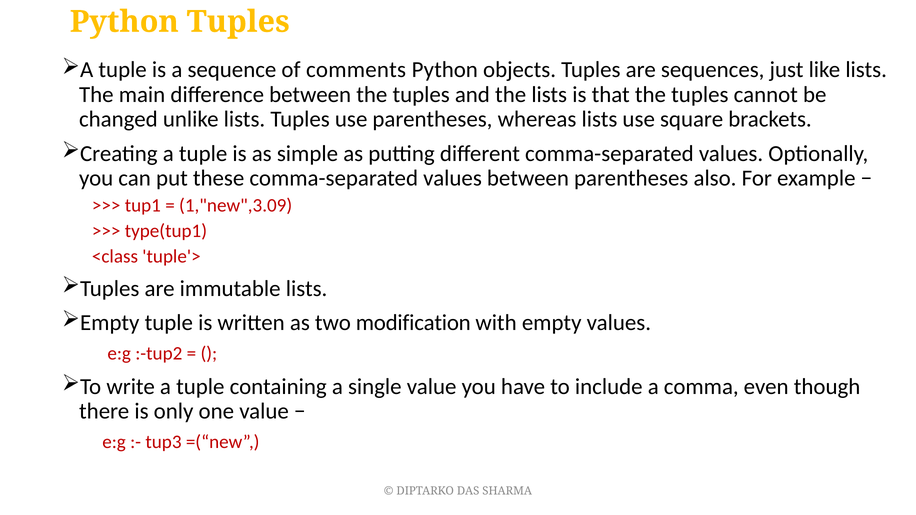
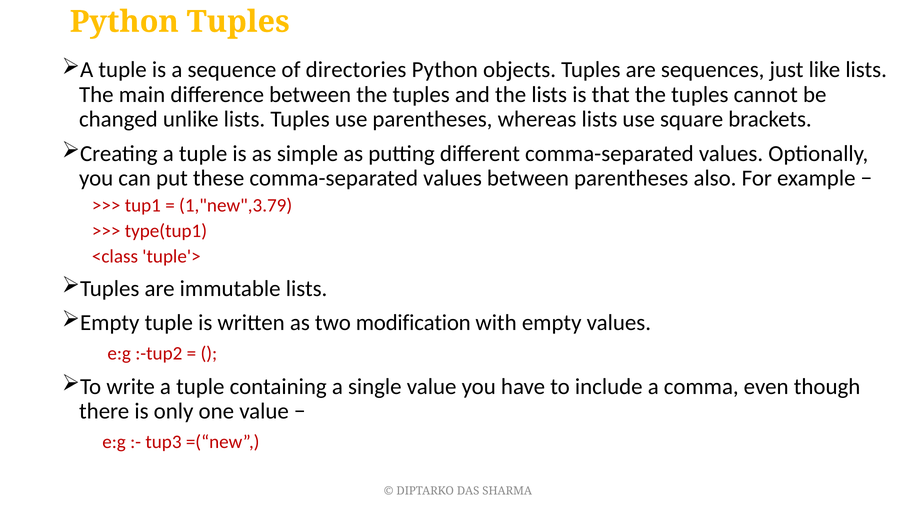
comments: comments -> directories
1,"new",3.09: 1,"new",3.09 -> 1,"new",3.79
